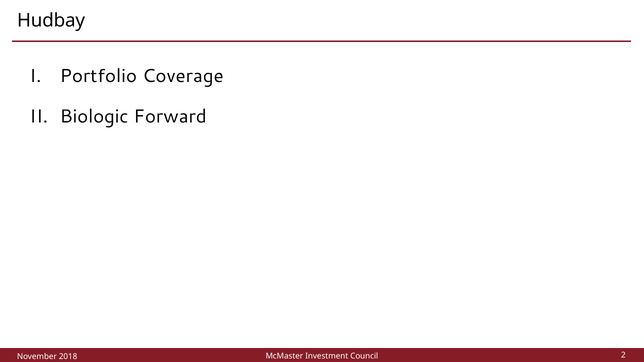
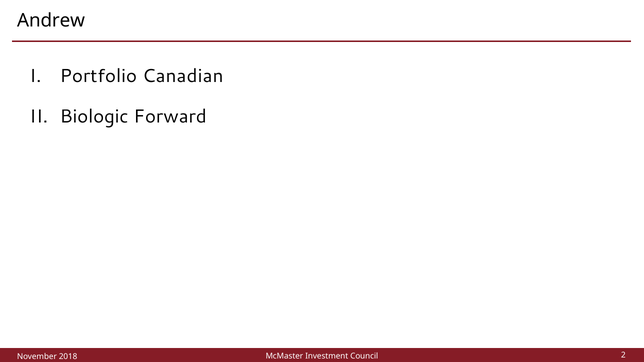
Hudbay: Hudbay -> Andrew
Coverage: Coverage -> Canadian
